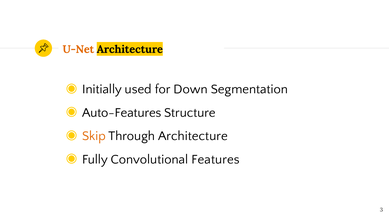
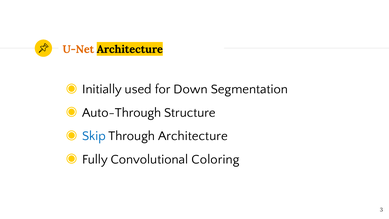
Auto-Features: Auto-Features -> Auto-Through
Skip colour: orange -> blue
Features: Features -> Coloring
